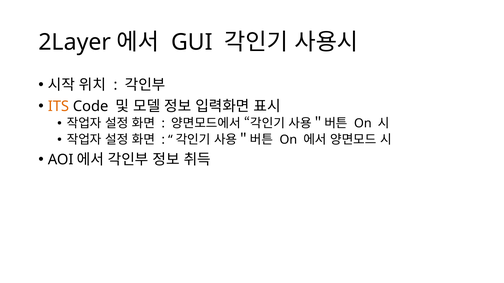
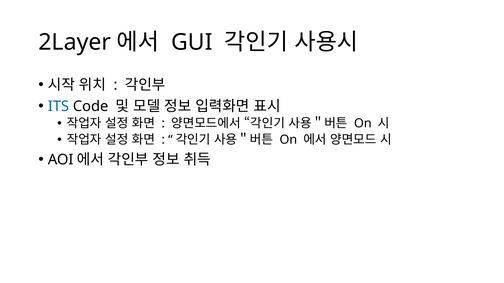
ITS colour: orange -> blue
